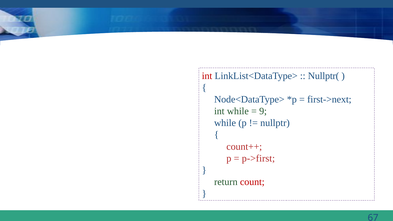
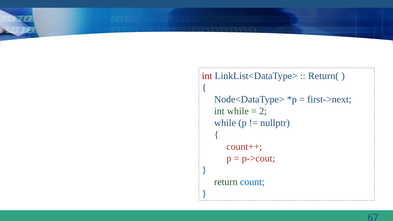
Nullptr(: Nullptr( -> Return(
9: 9 -> 2
p->first: p->first -> p->cout
count colour: red -> blue
